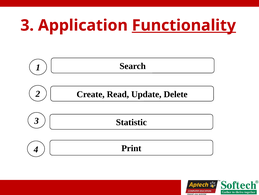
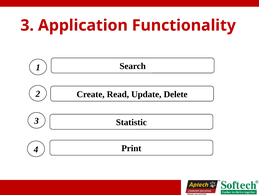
Functionality underline: present -> none
